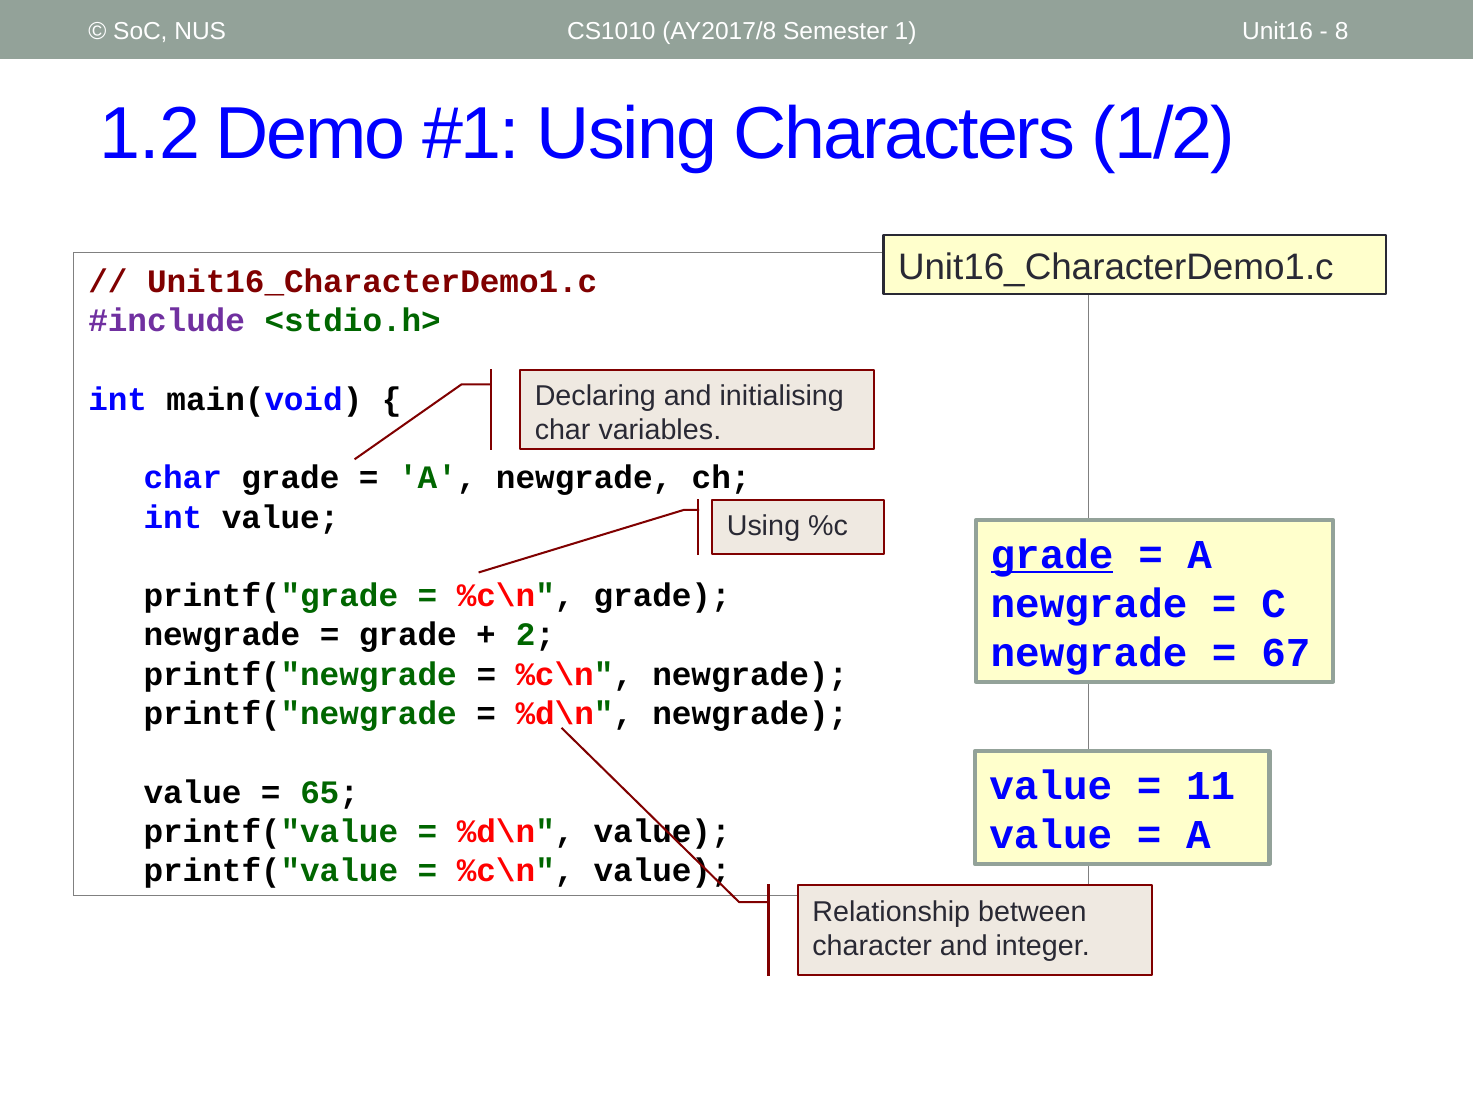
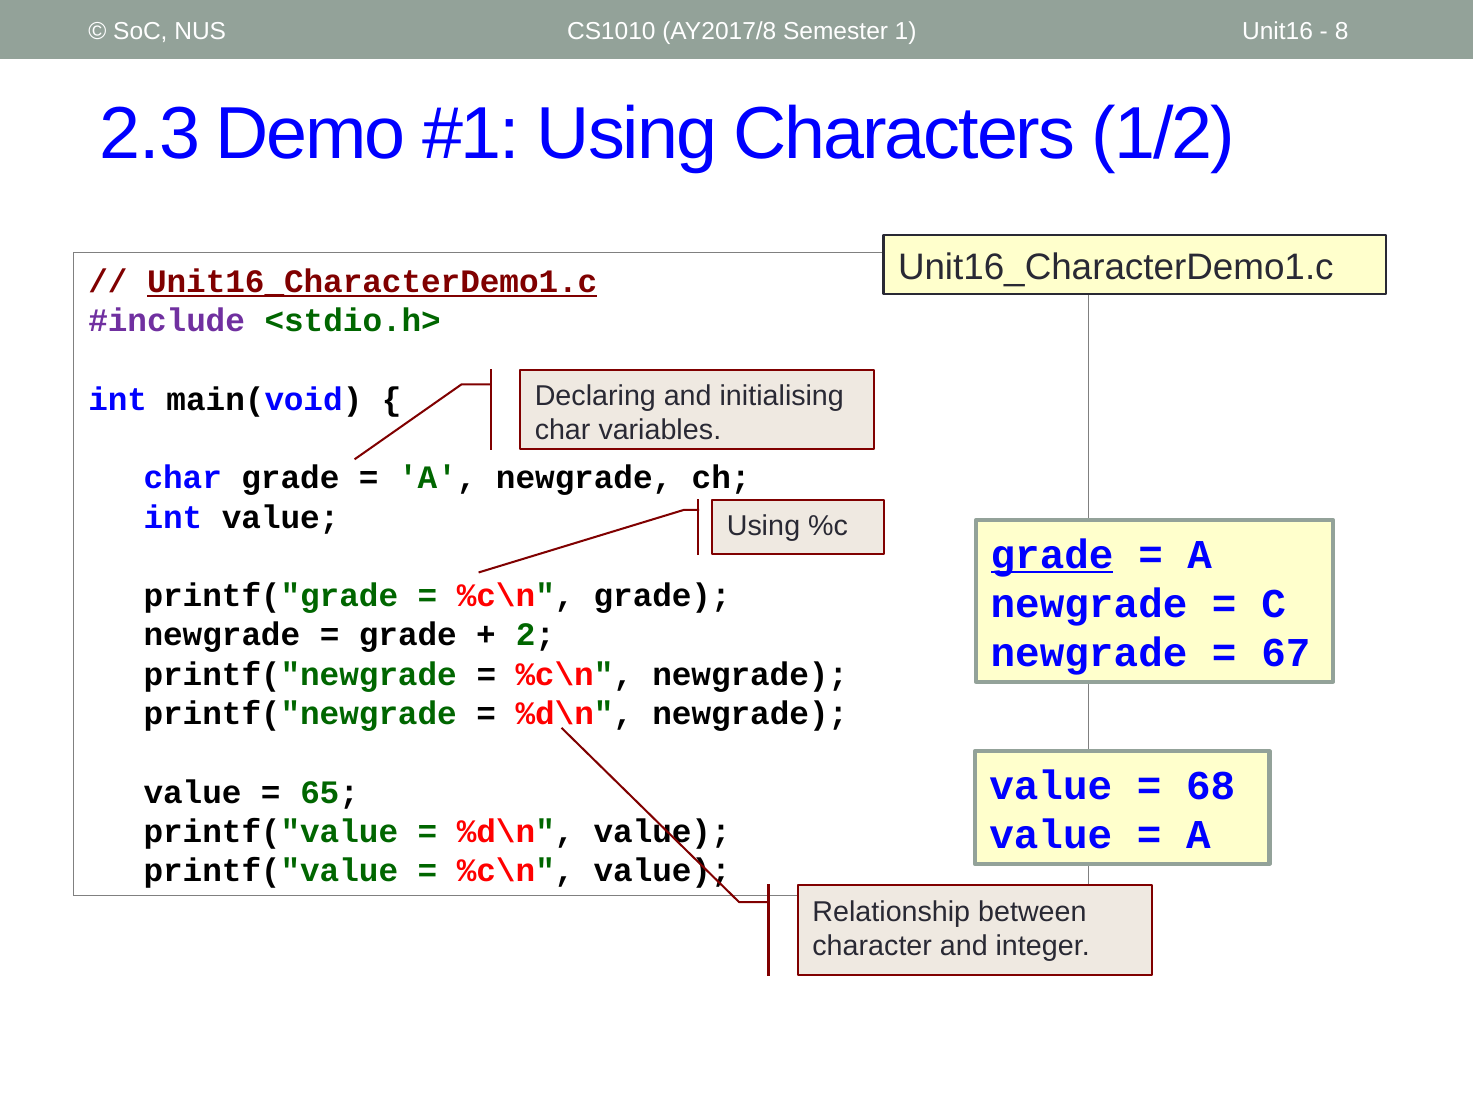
1.2: 1.2 -> 2.3
Unit16_CharacterDemo1.c at (372, 282) underline: none -> present
11: 11 -> 68
